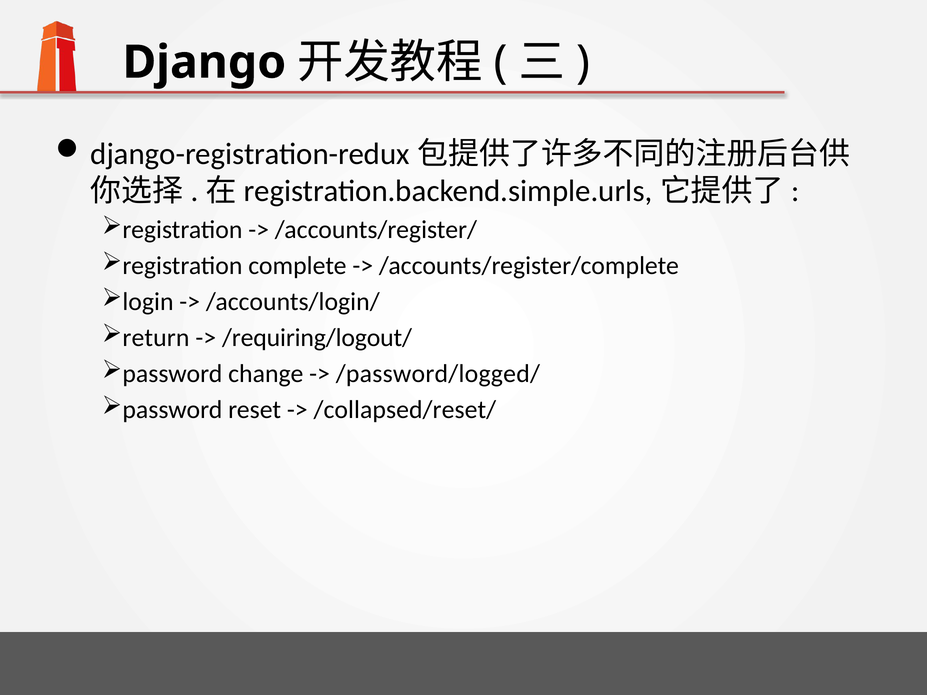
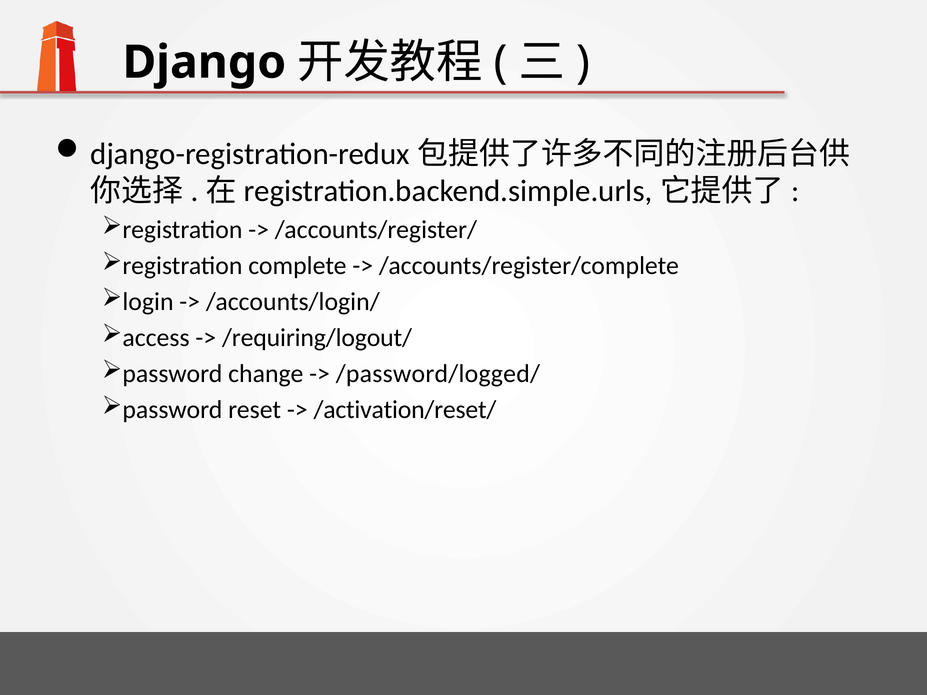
return: return -> access
/collapsed/reset/: /collapsed/reset/ -> /activation/reset/
